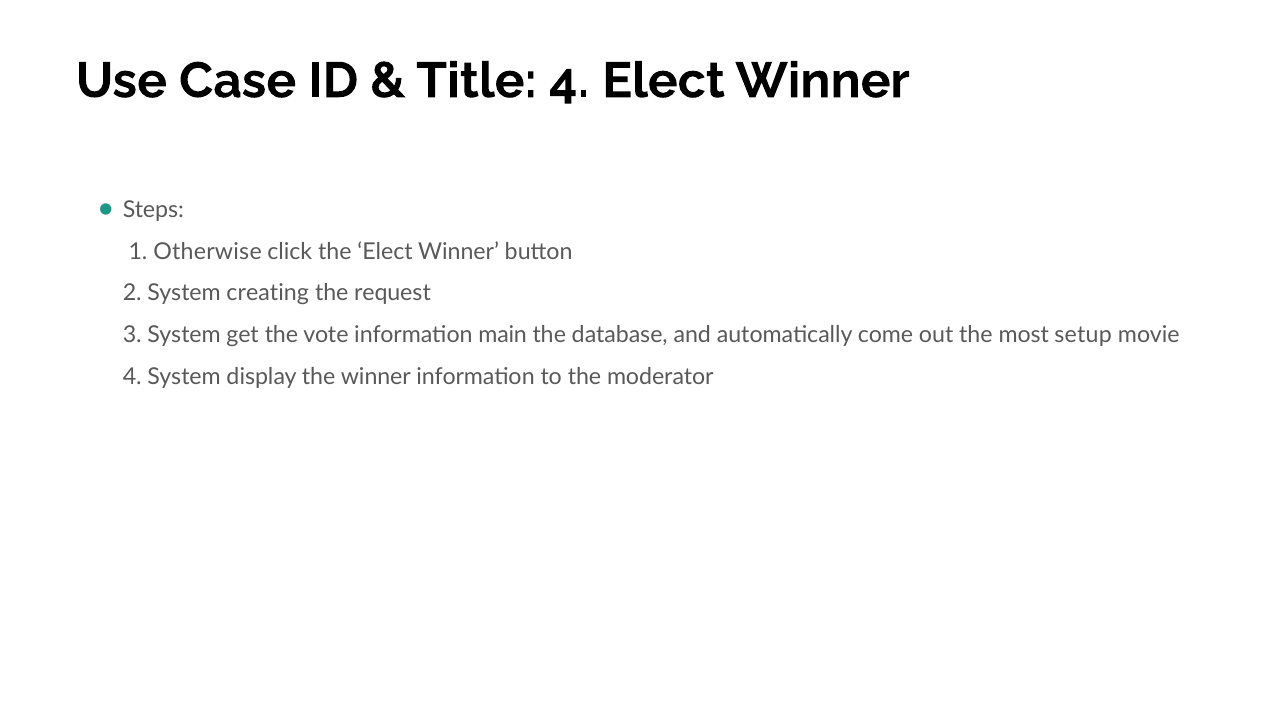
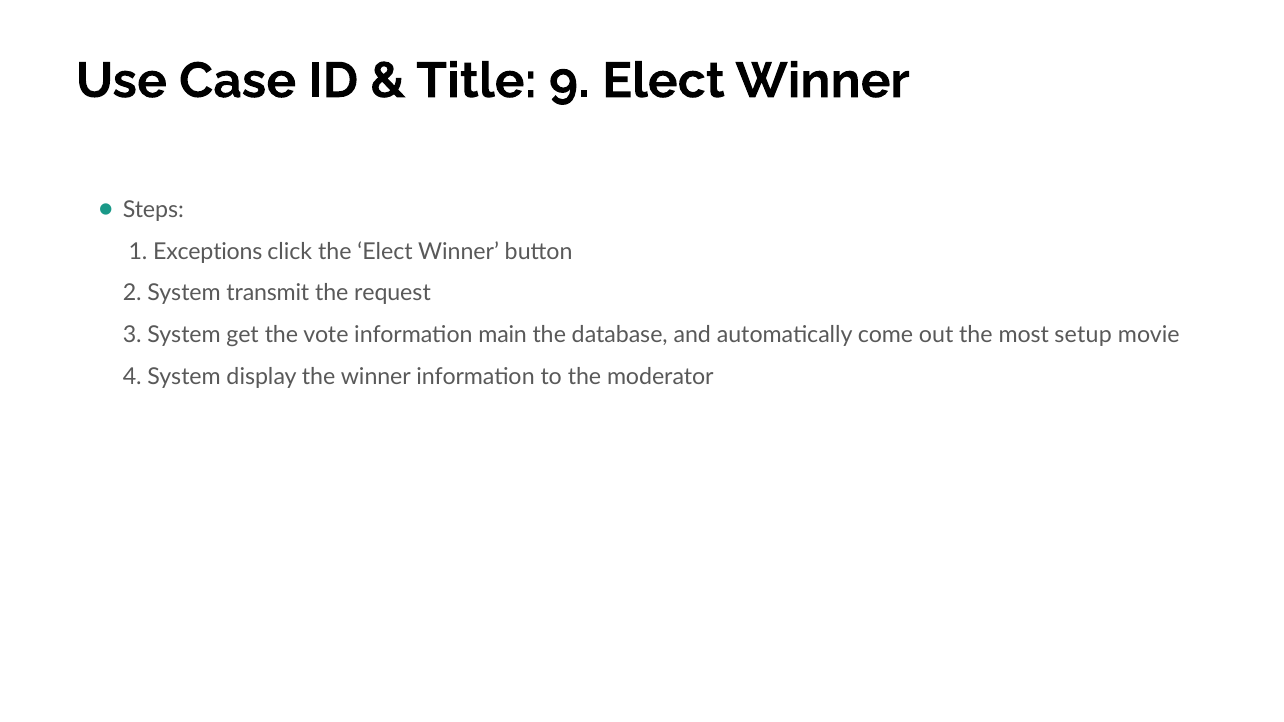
Title 4: 4 -> 9
Otherwise: Otherwise -> Exceptions
creating: creating -> transmit
